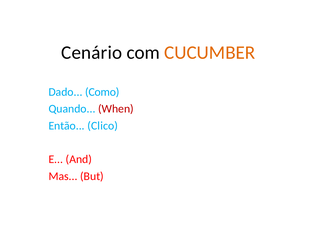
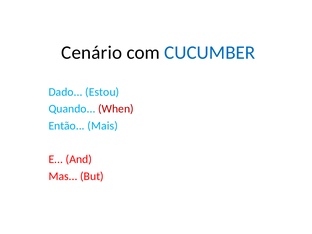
CUCUMBER colour: orange -> blue
Como: Como -> Estou
Clico: Clico -> Mais
